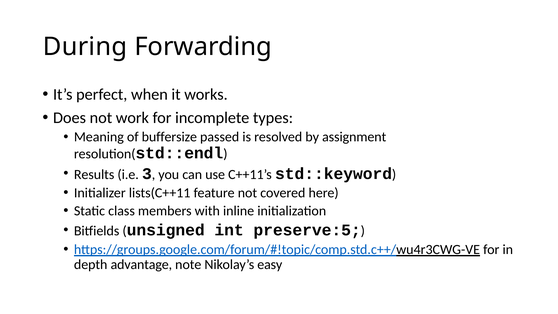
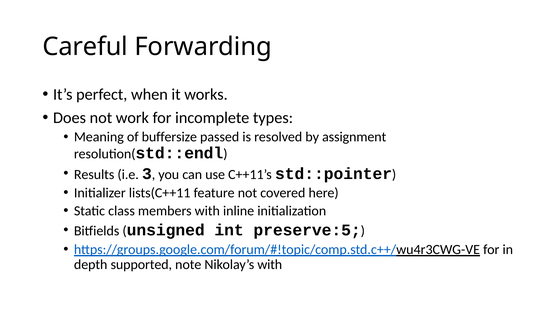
During: During -> Careful
std::keyword: std::keyword -> std::pointer
advantage: advantage -> supported
Nikolay’s easy: easy -> with
